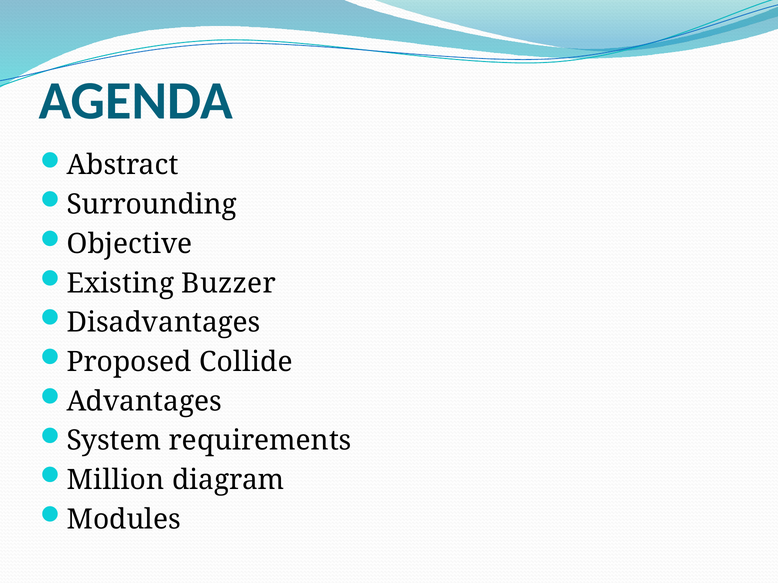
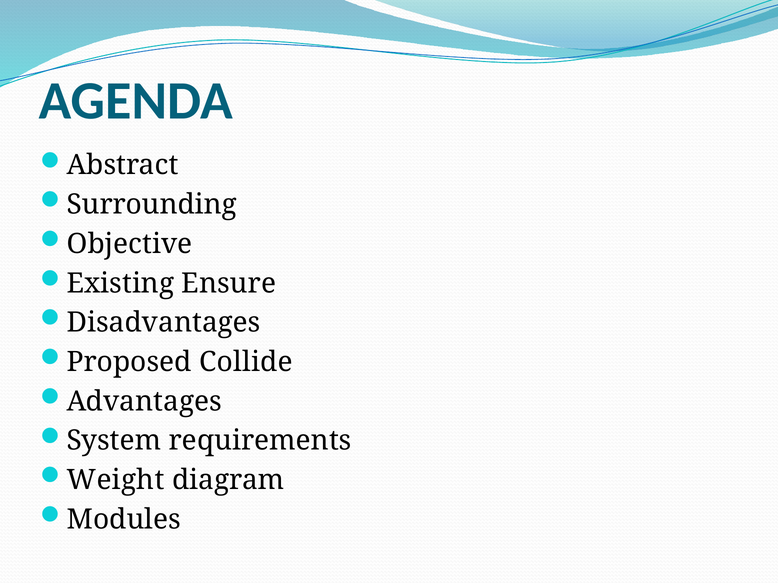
Buzzer: Buzzer -> Ensure
Million: Million -> Weight
